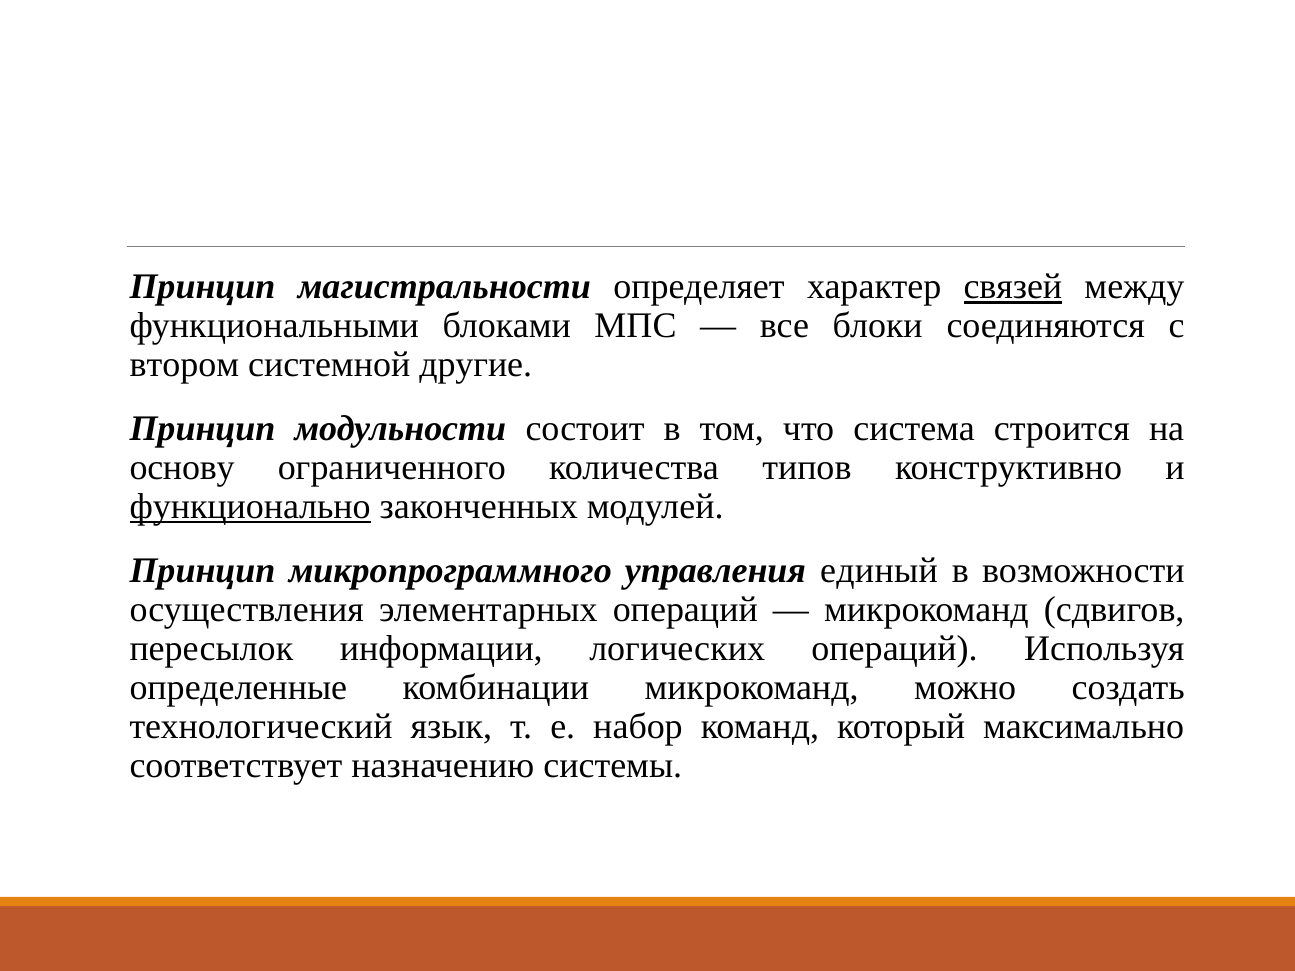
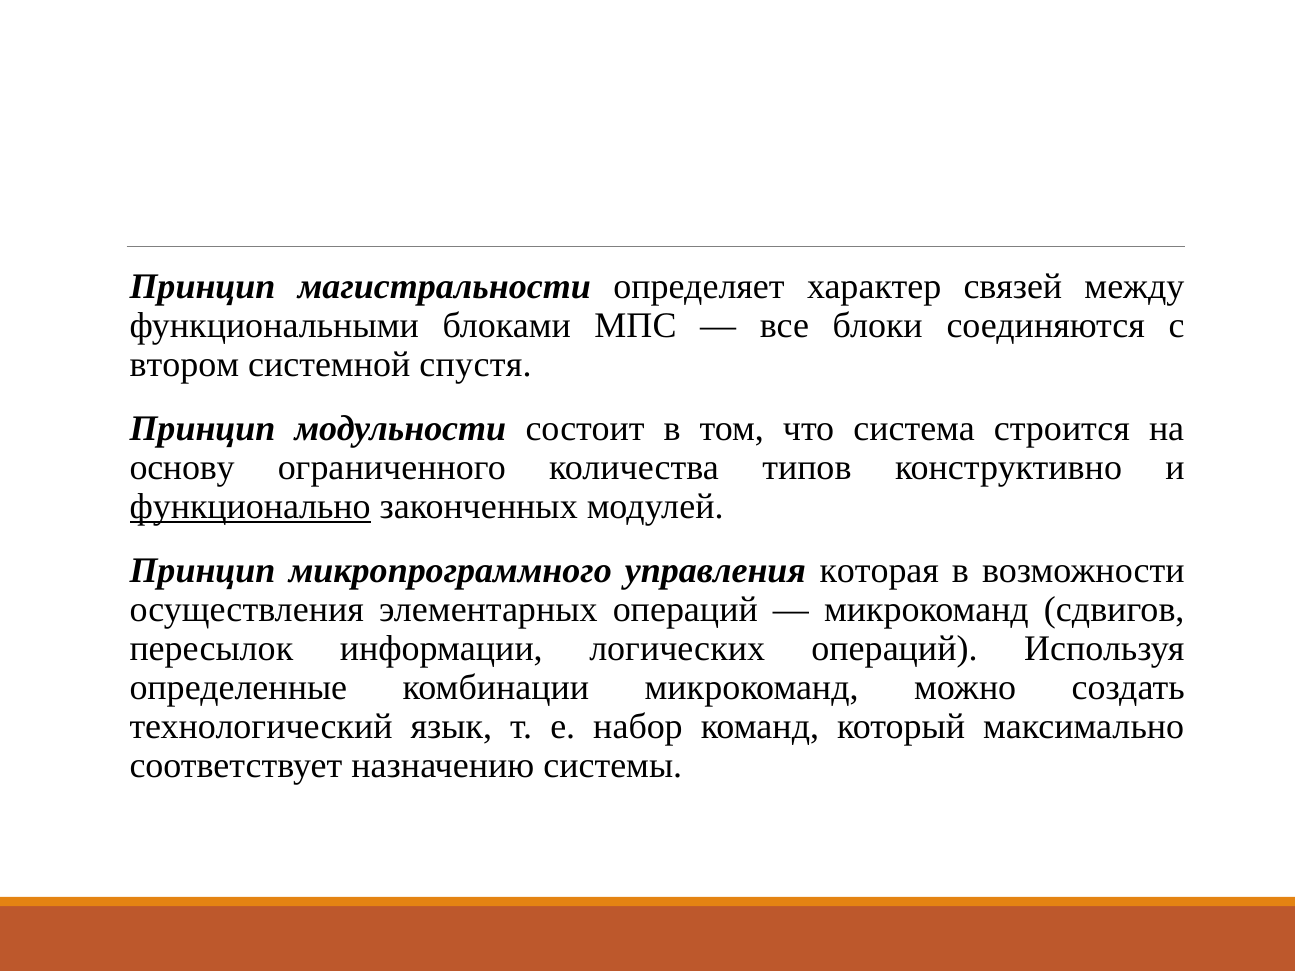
связей underline: present -> none
другие: другие -> спустя
единый: единый -> которая
